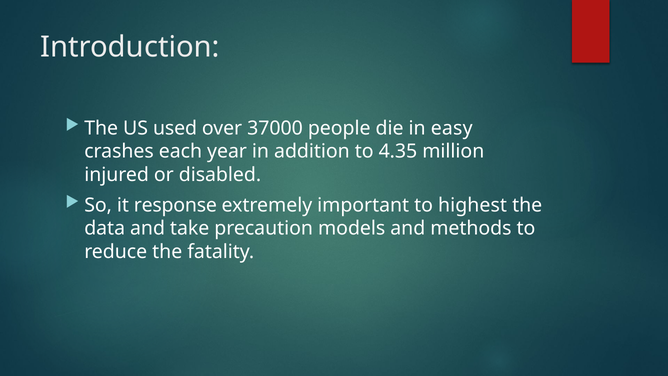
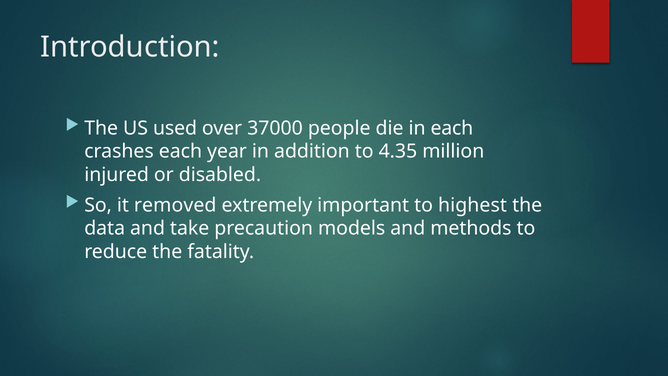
in easy: easy -> each
response: response -> removed
